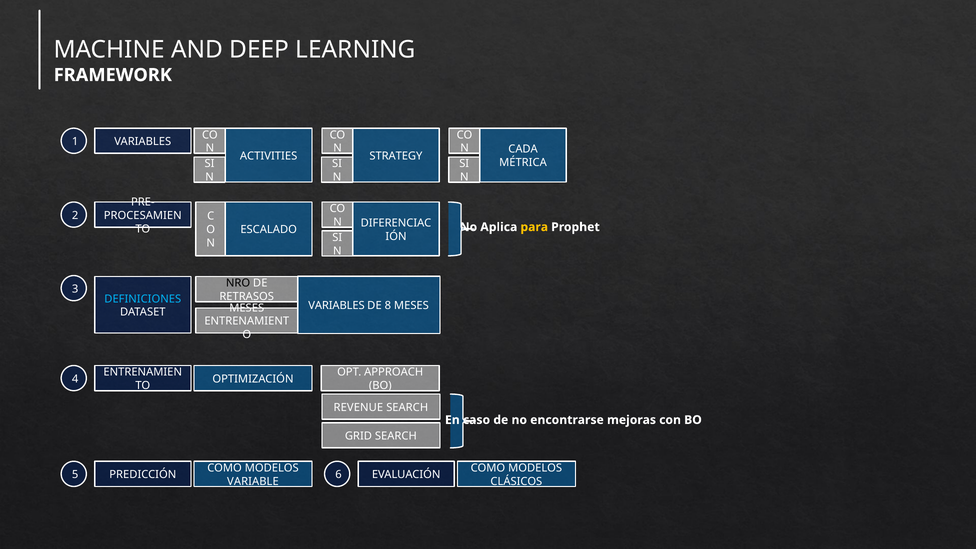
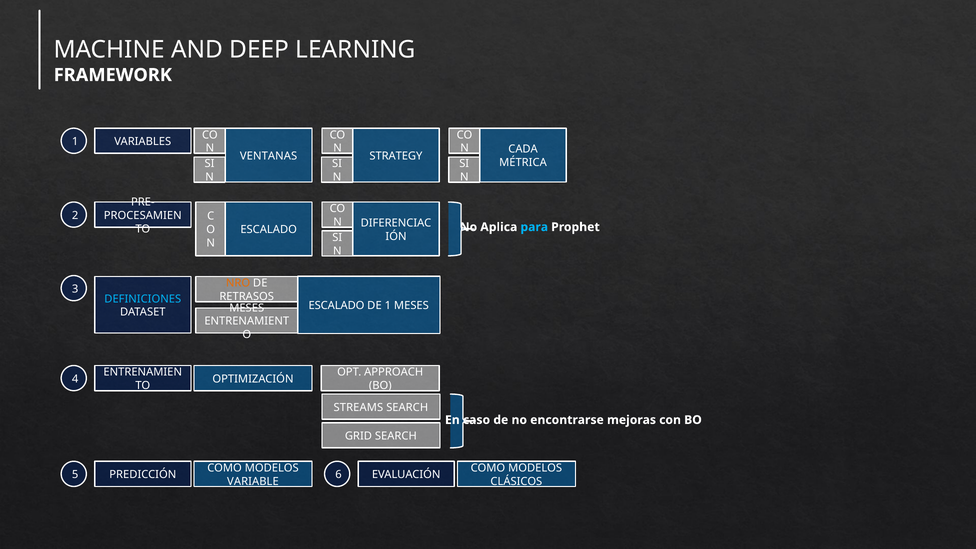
ACTIVITIES: ACTIVITIES -> VENTANAS
para colour: yellow -> light blue
NRO colour: black -> orange
VARIABLES at (337, 306): VARIABLES -> ESCALADO
DE 8: 8 -> 1
REVENUE: REVENUE -> STREAMS
